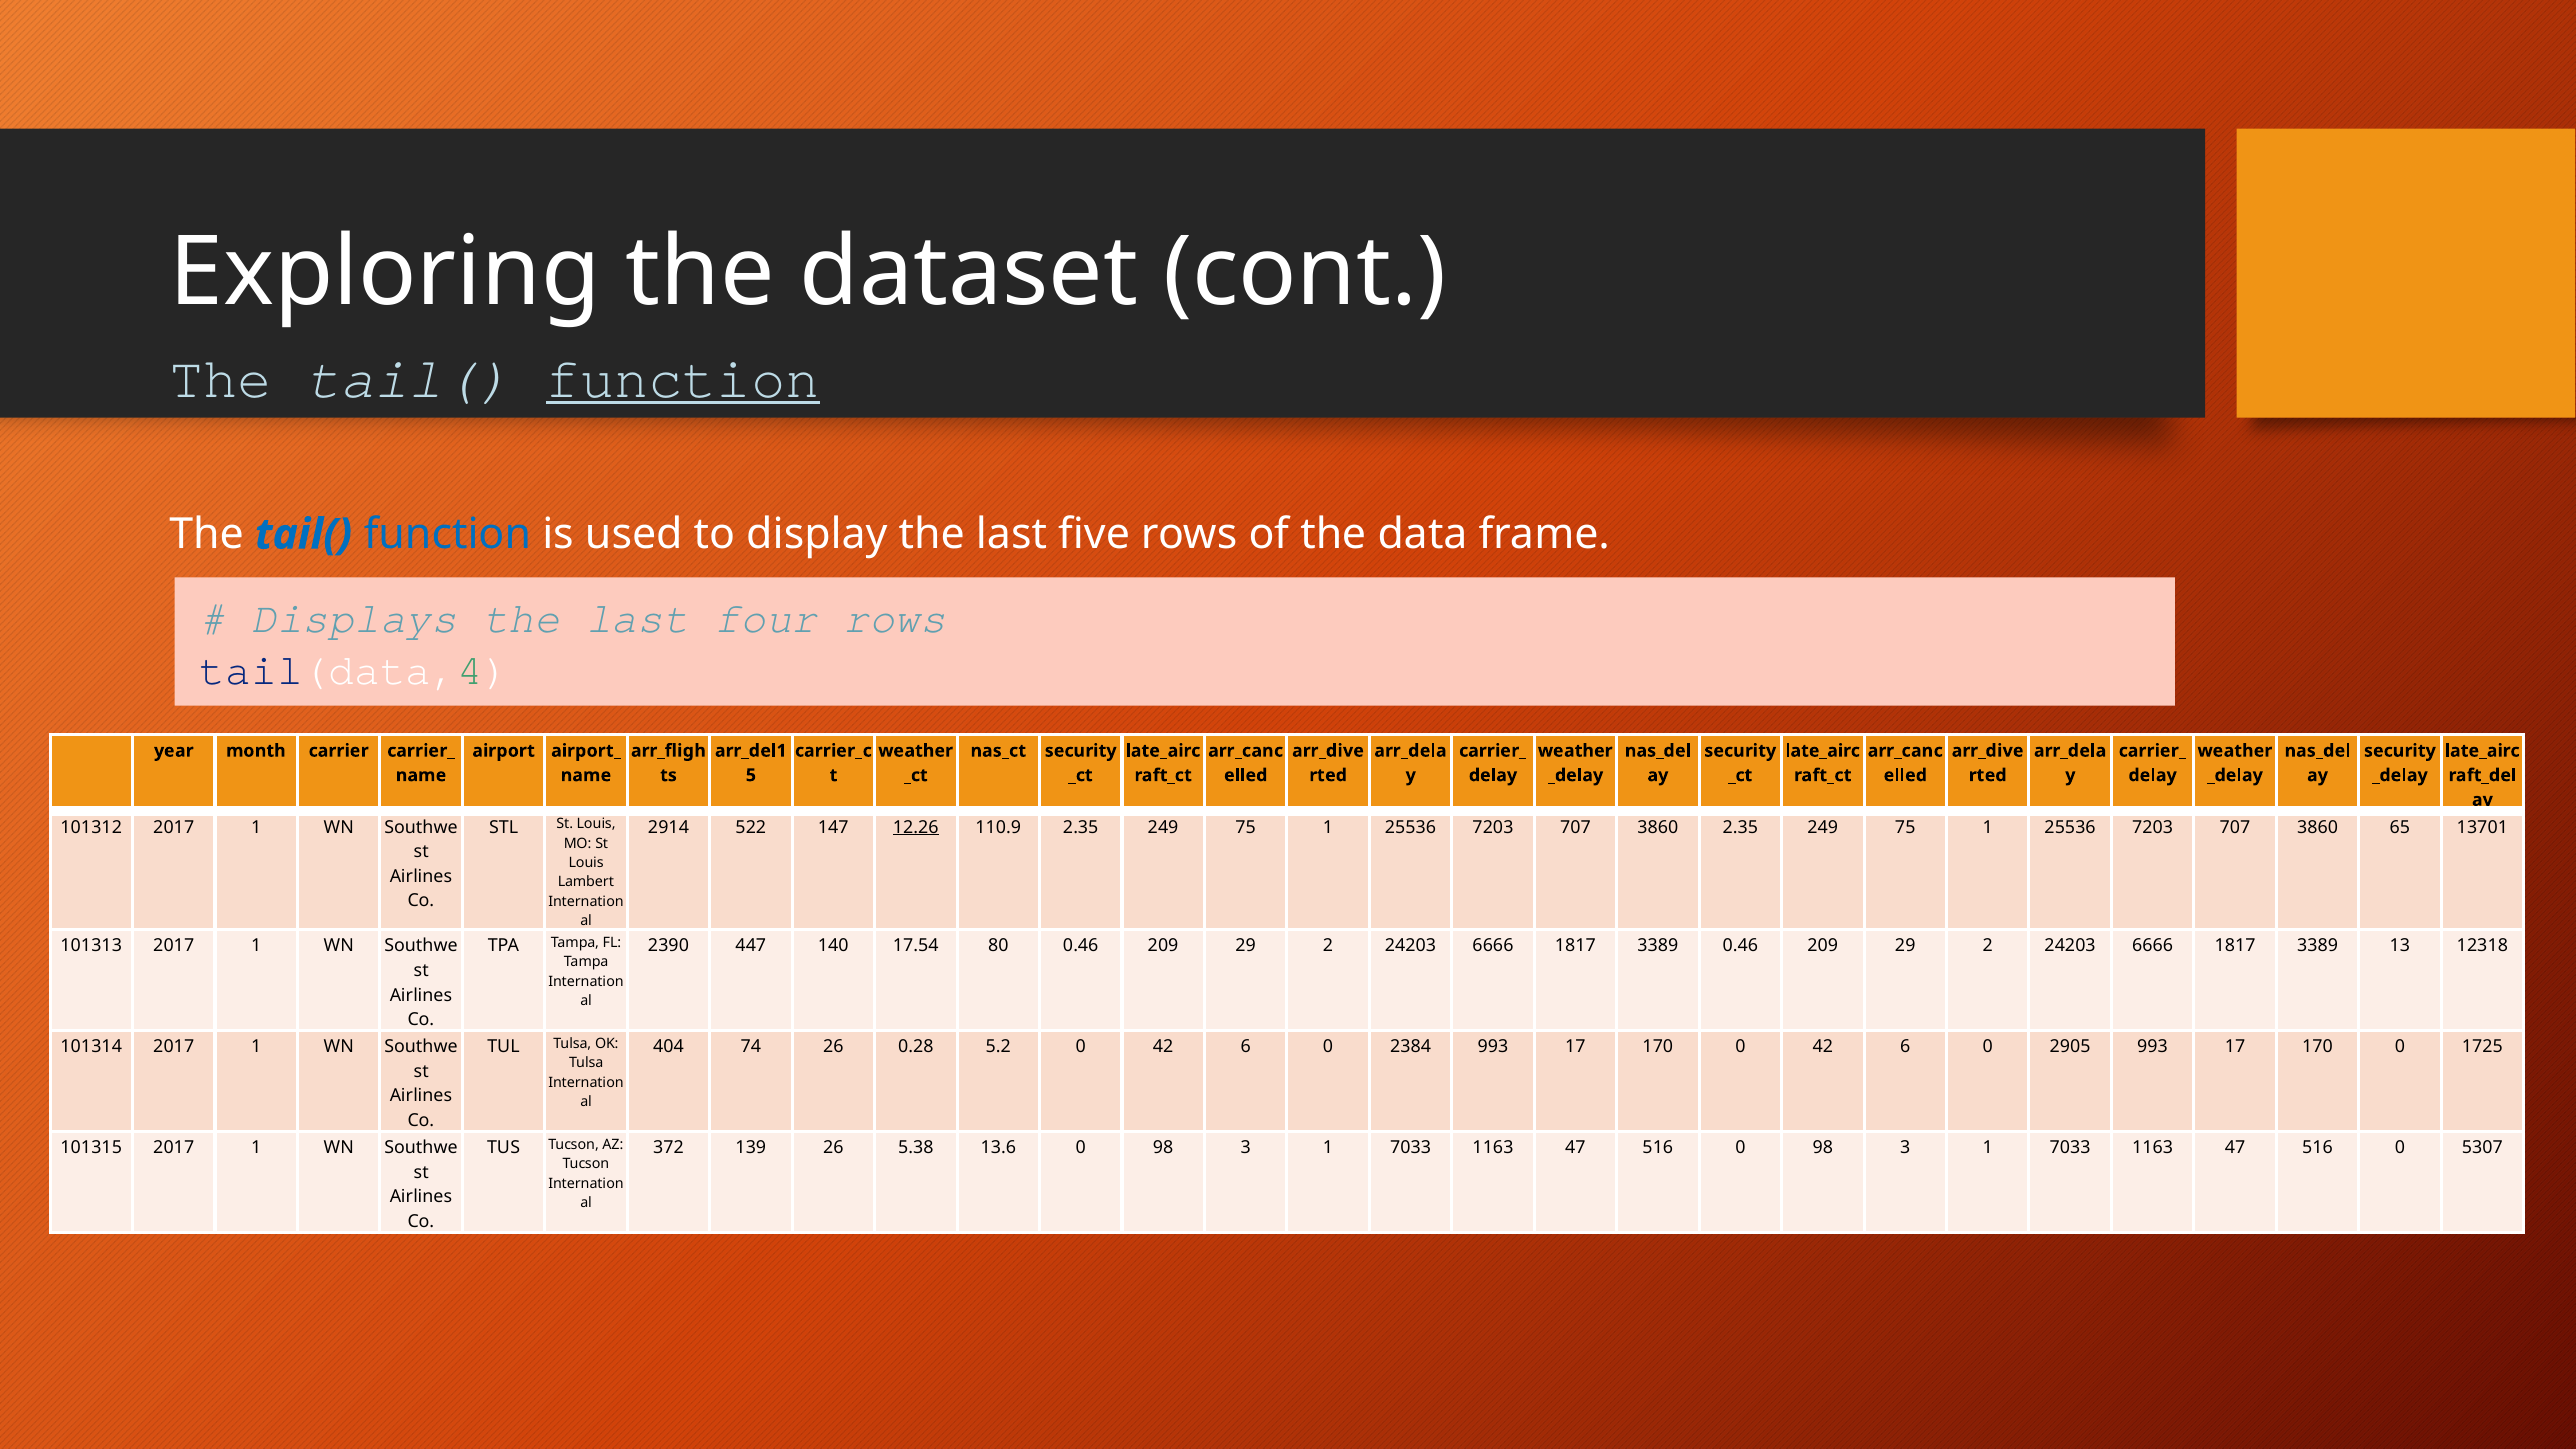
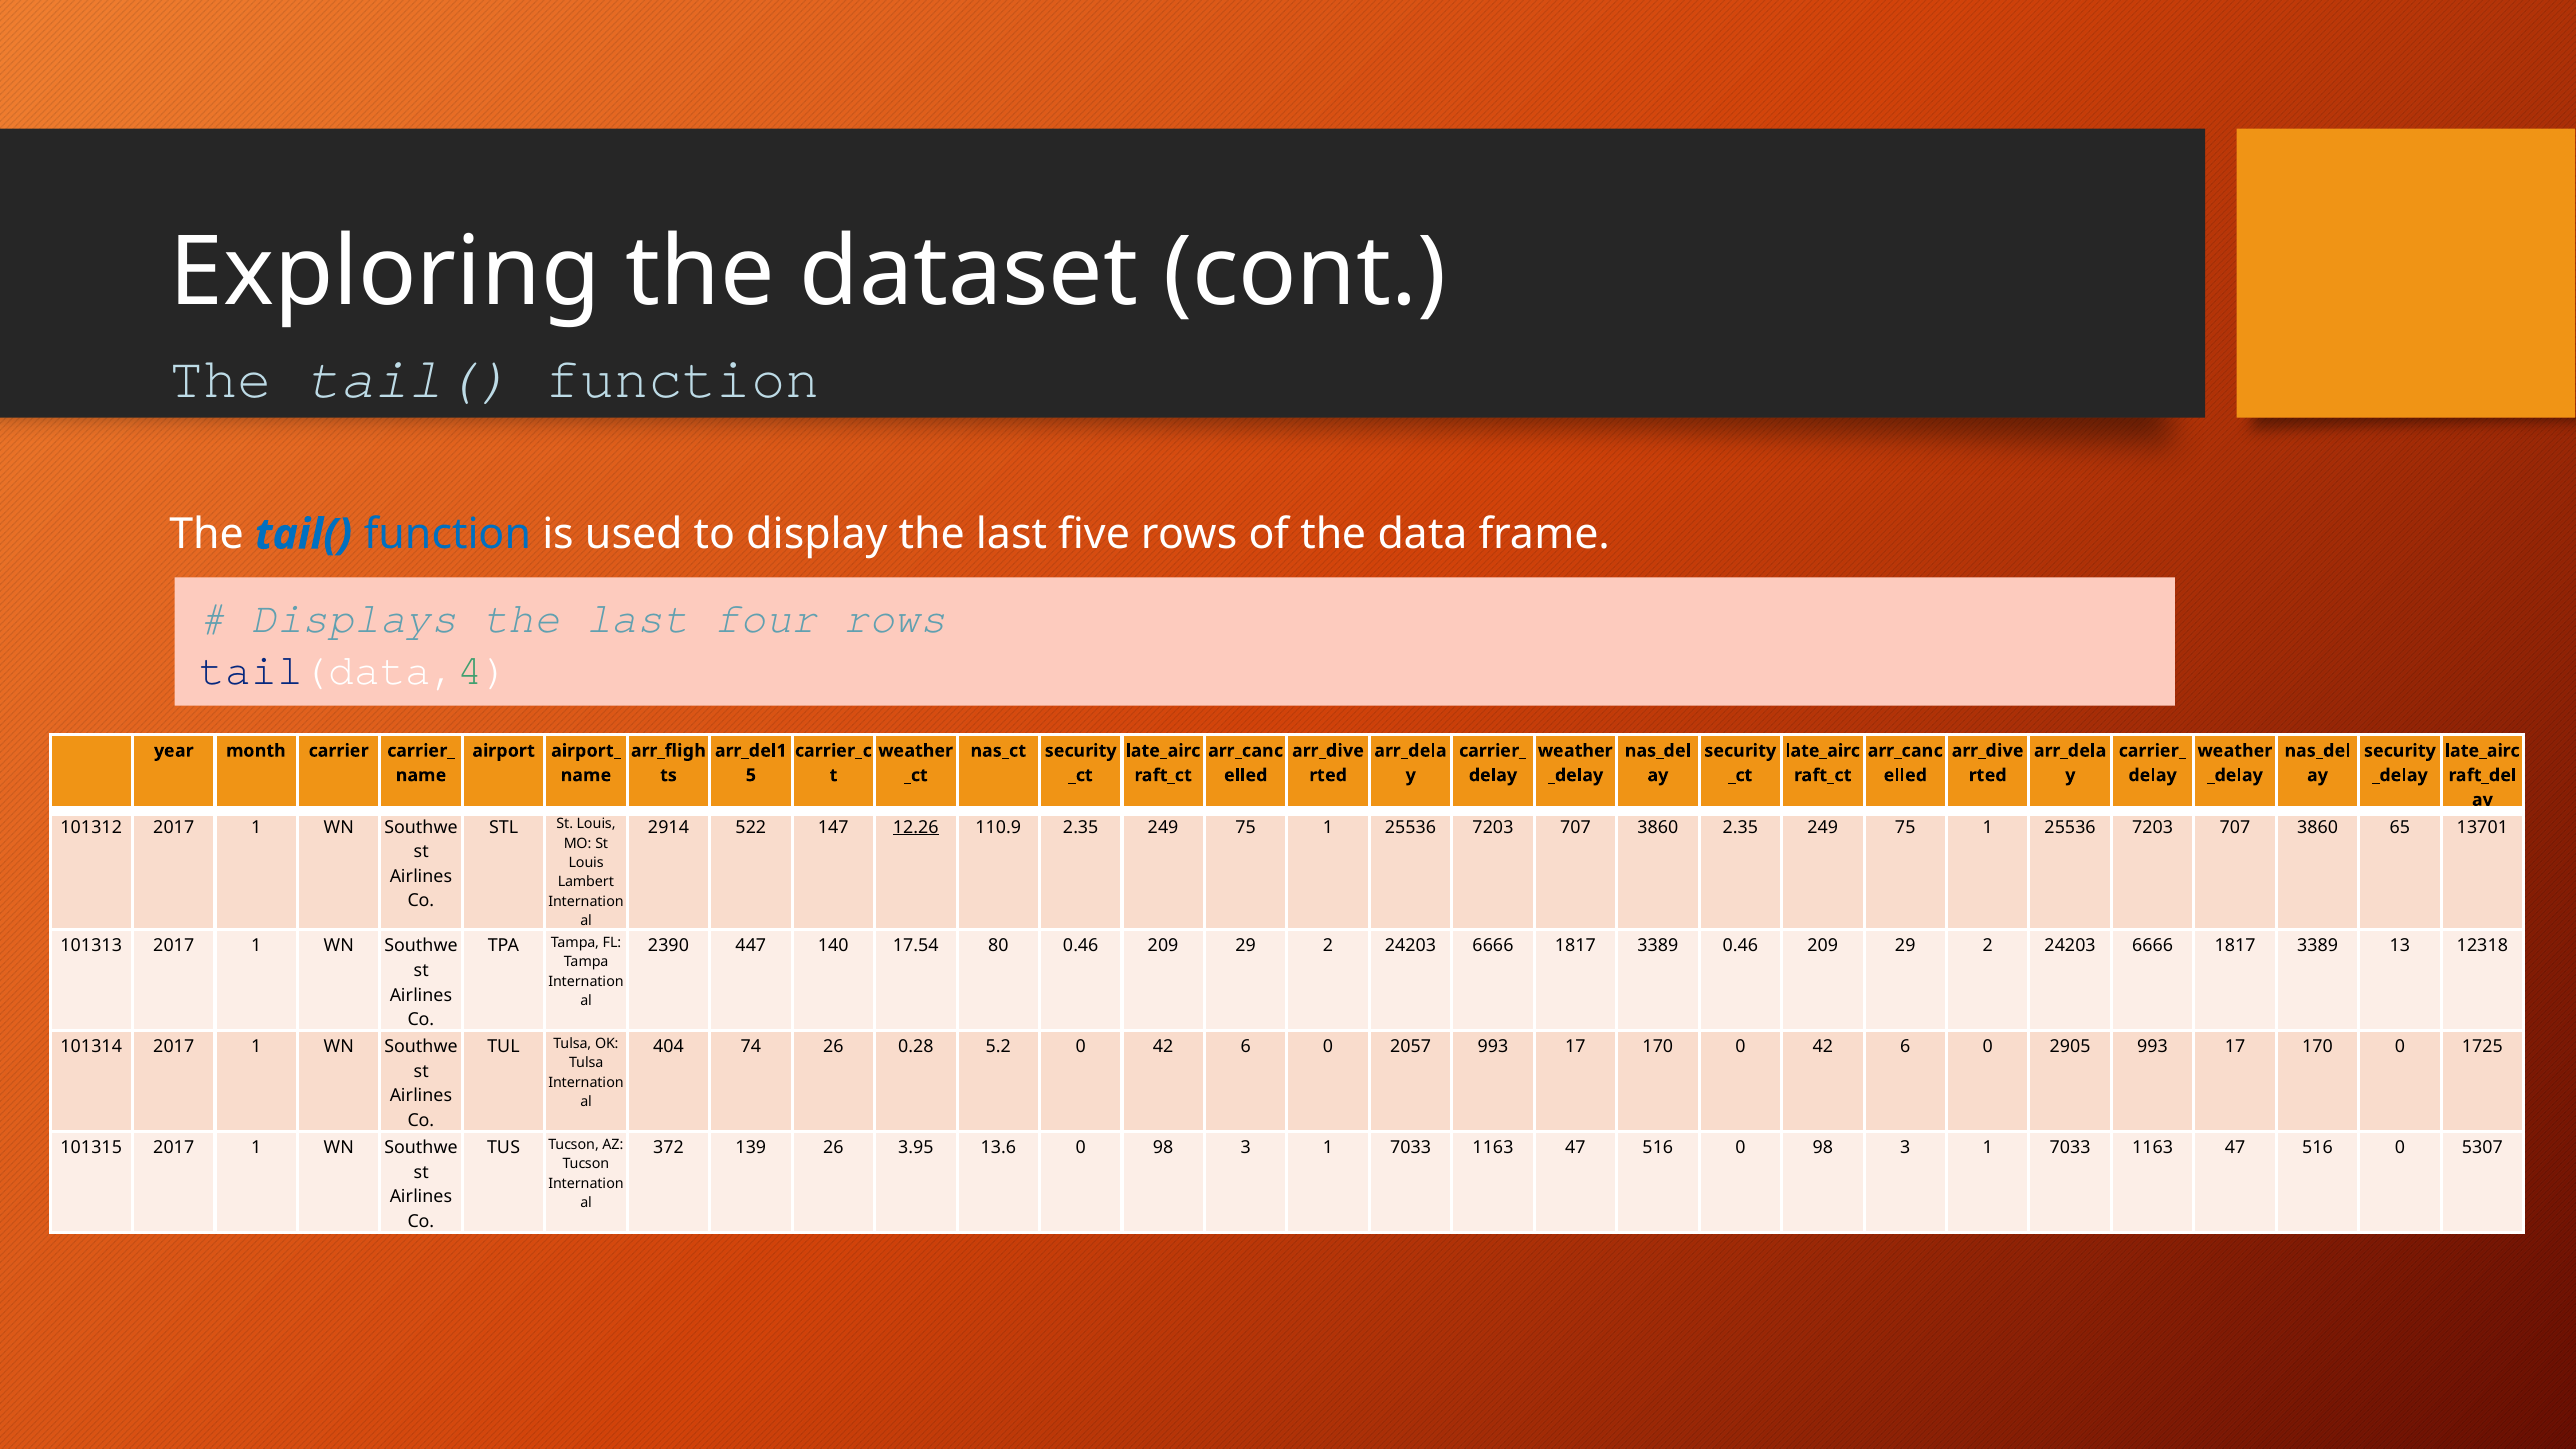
function at (683, 378) underline: present -> none
2384: 2384 -> 2057
5.38: 5.38 -> 3.95
